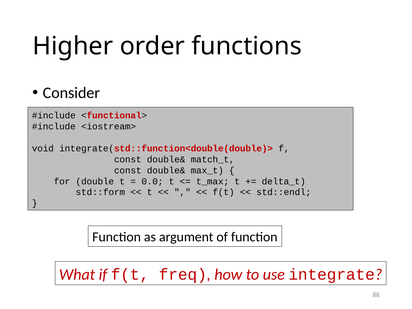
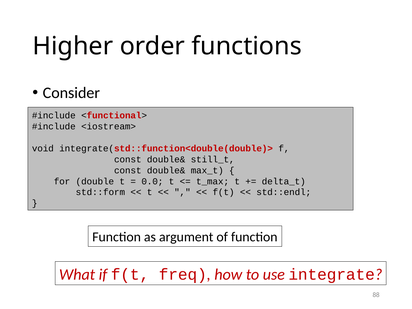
match_t: match_t -> still_t
